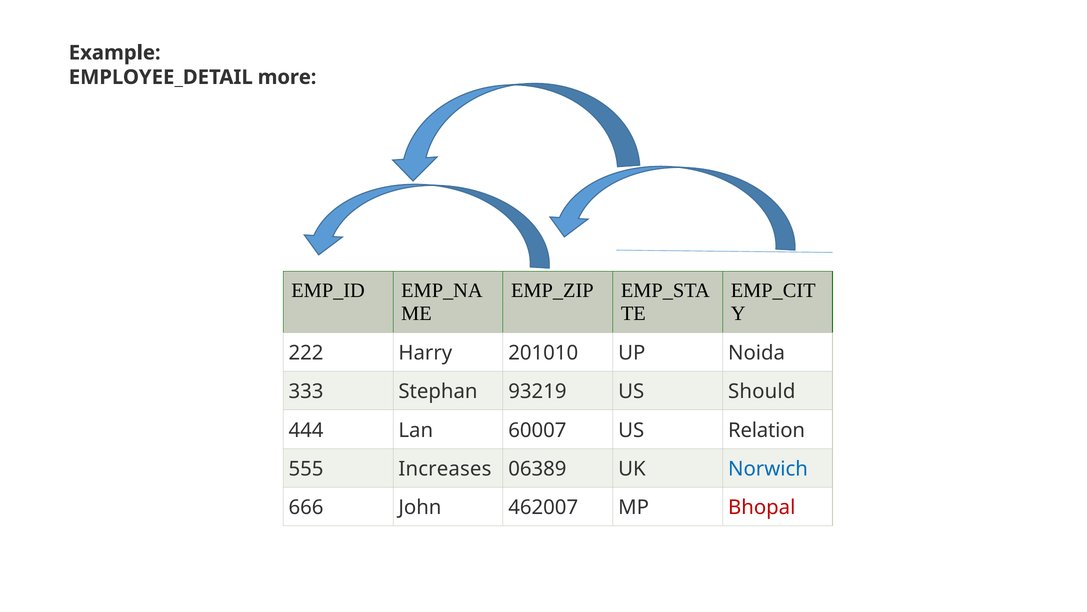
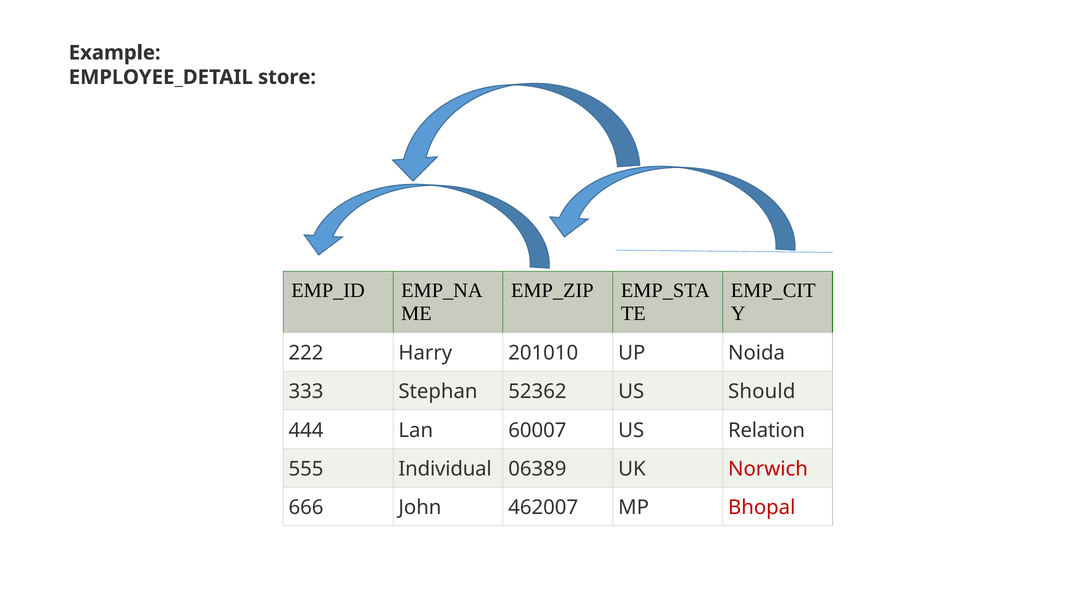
more: more -> store
93219: 93219 -> 52362
Increases: Increases -> Individual
Norwich colour: blue -> red
